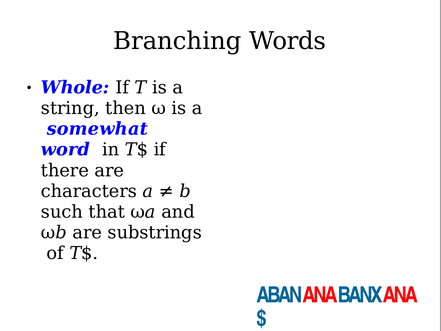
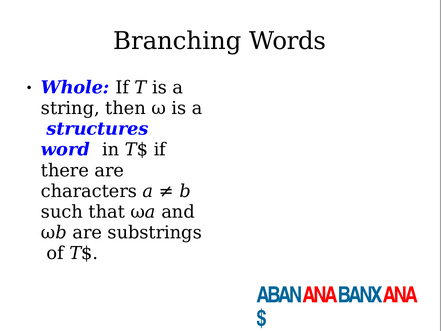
somewhat: somewhat -> structures
